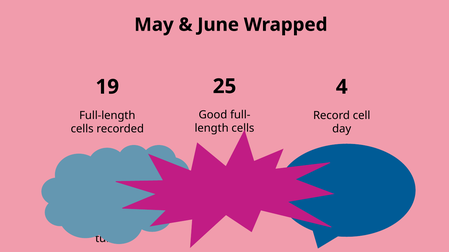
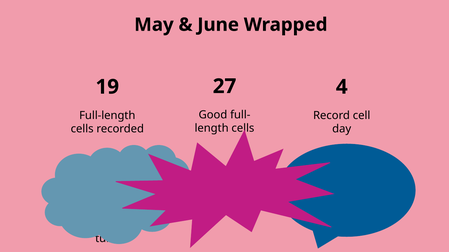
25: 25 -> 27
